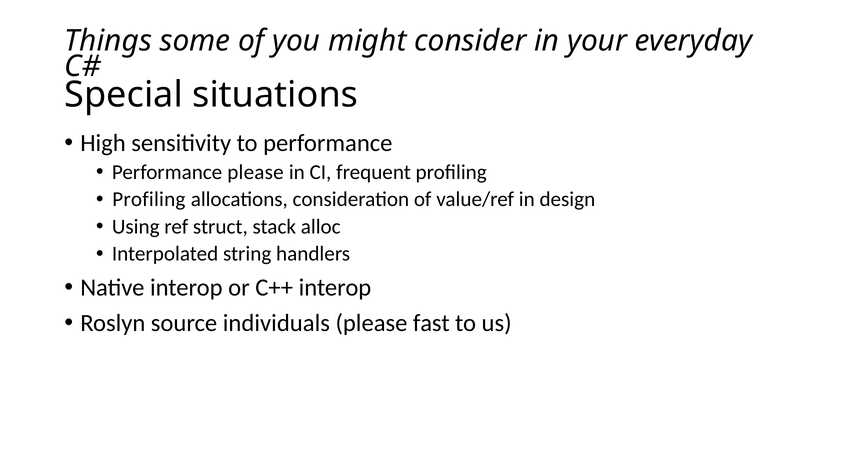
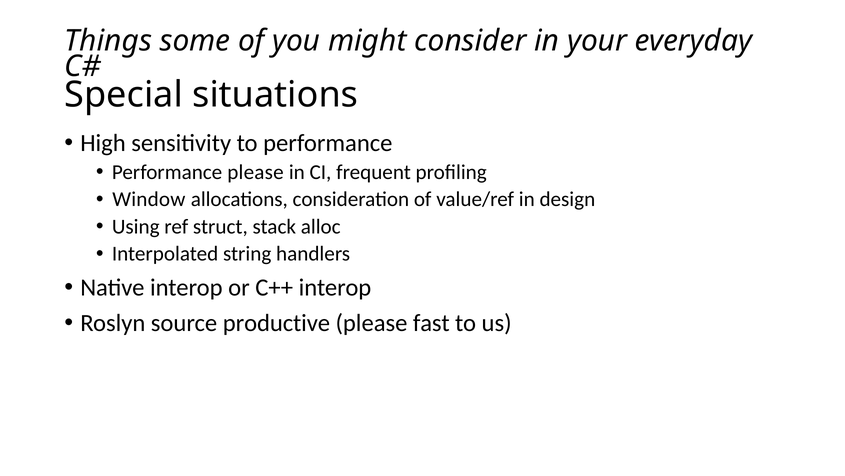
Profiling at (149, 199): Profiling -> Window
individuals: individuals -> productive
